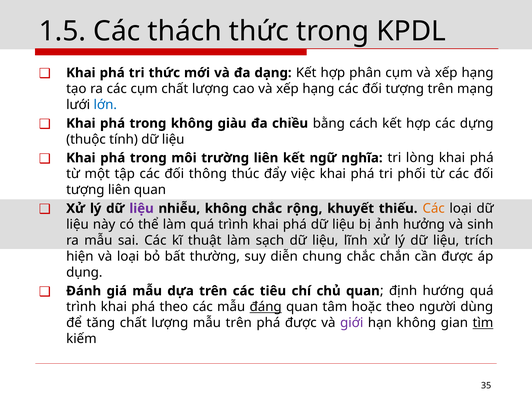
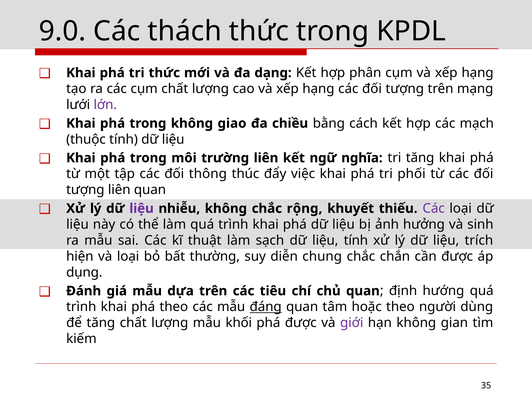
1.5: 1.5 -> 9.0
lớn colour: blue -> purple
giàu: giàu -> giao
dựng: dựng -> mạch
tri lòng: lòng -> tăng
Các at (434, 208) colour: orange -> purple
liệu lĩnh: lĩnh -> tính
mẫu trên: trên -> khối
tìm underline: present -> none
